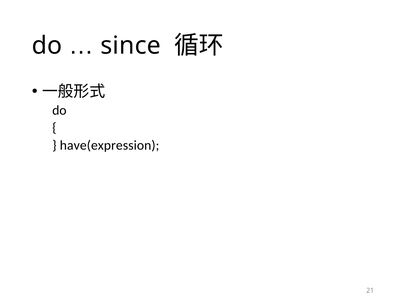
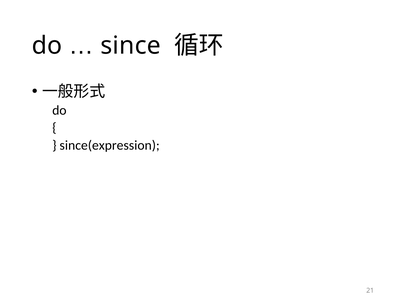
have(expression: have(expression -> since(expression
